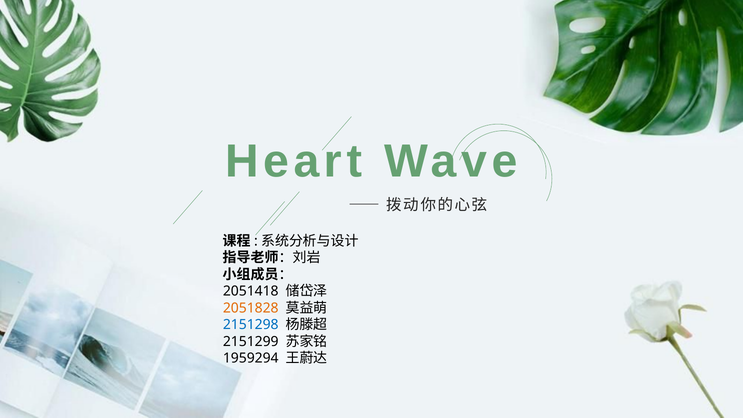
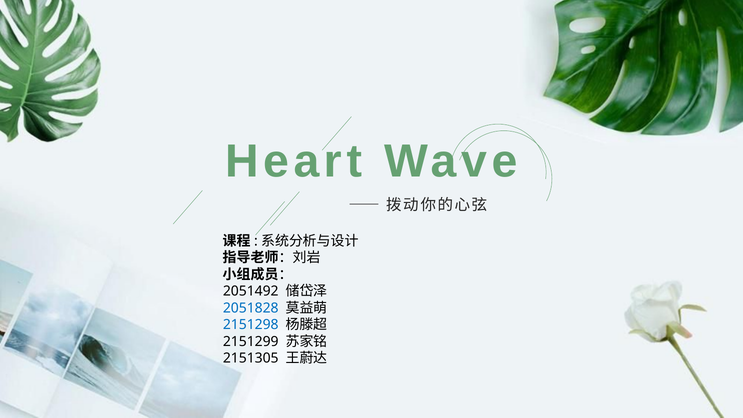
2051418: 2051418 -> 2051492
2051828 colour: orange -> blue
1959294: 1959294 -> 2151305
